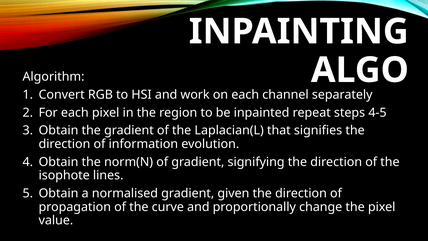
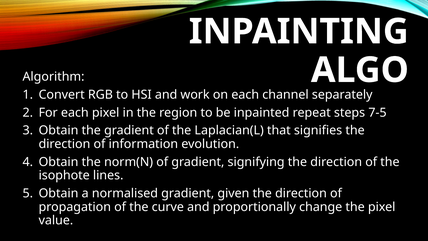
4-5: 4-5 -> 7-5
